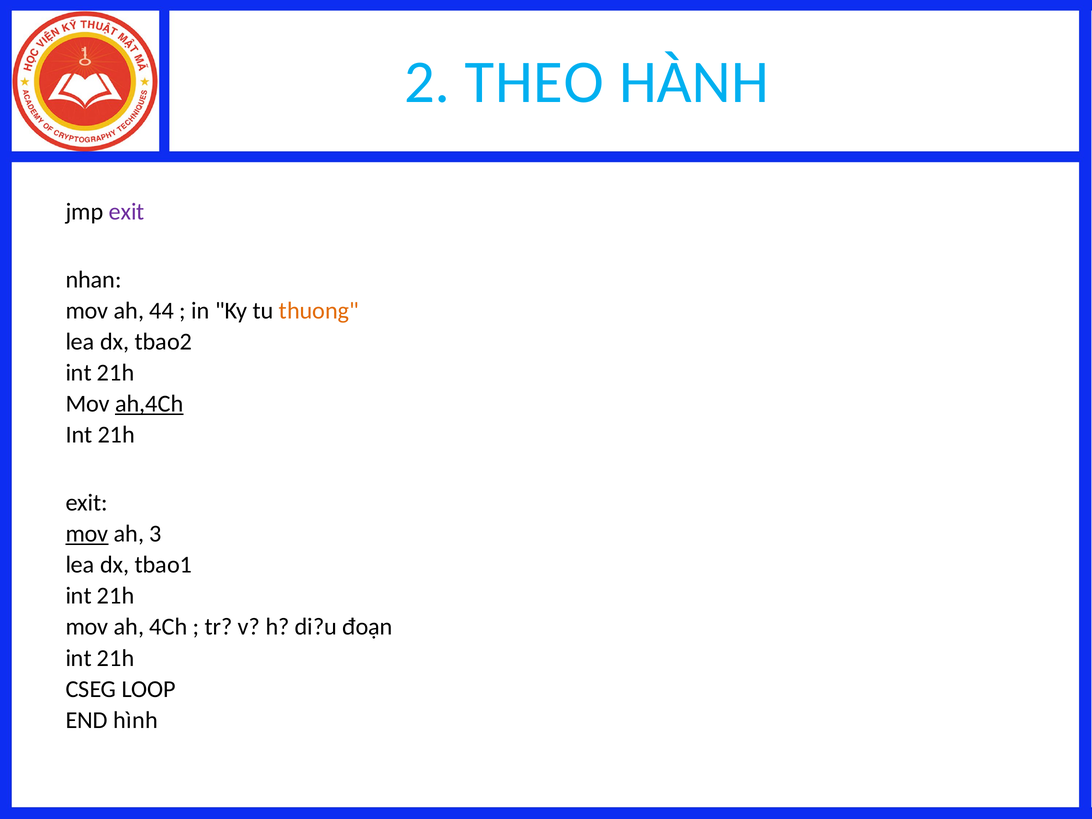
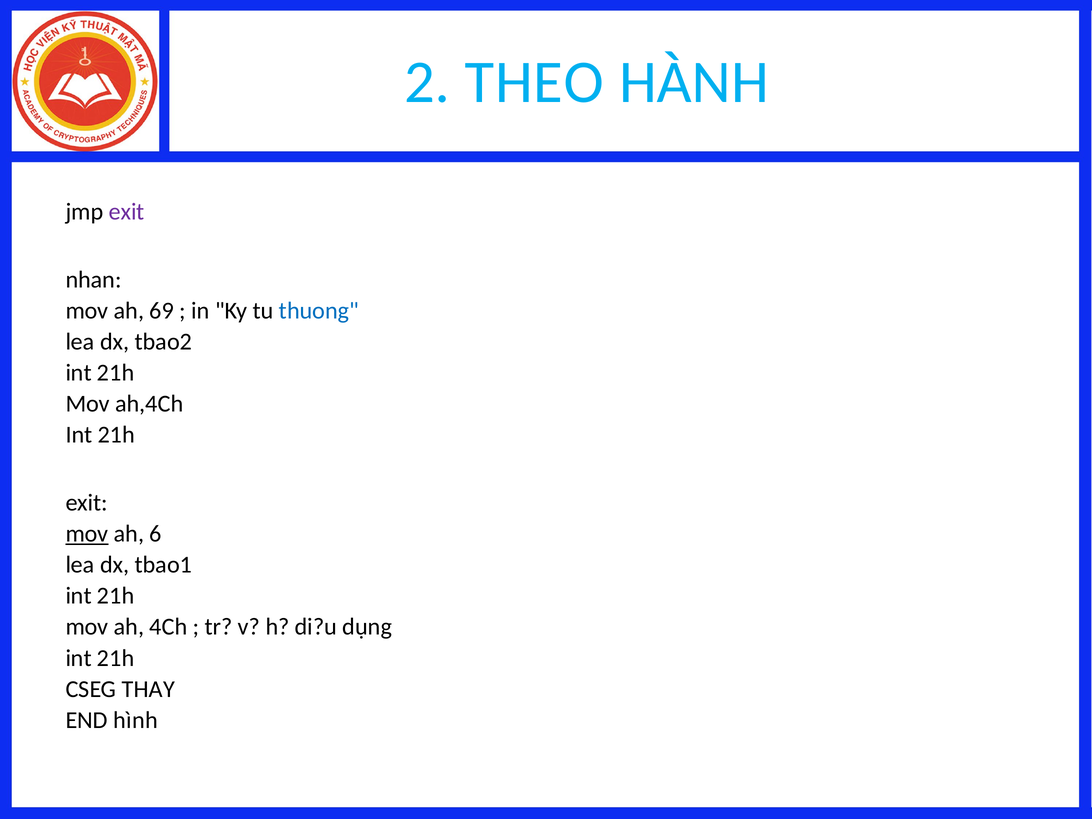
44: 44 -> 69
thuong colour: orange -> blue
ah,4Ch underline: present -> none
3: 3 -> 6
đoạn: đoạn -> dụng
LOOP: LOOP -> THAY
